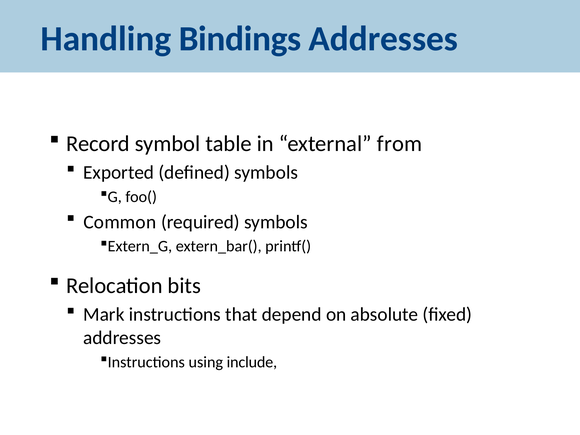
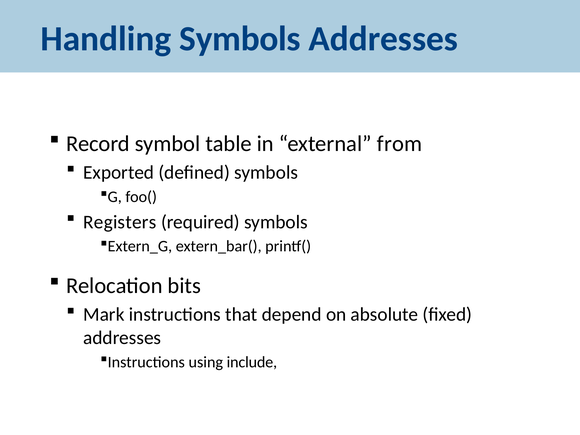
Handling Bindings: Bindings -> Symbols
Common: Common -> Registers
